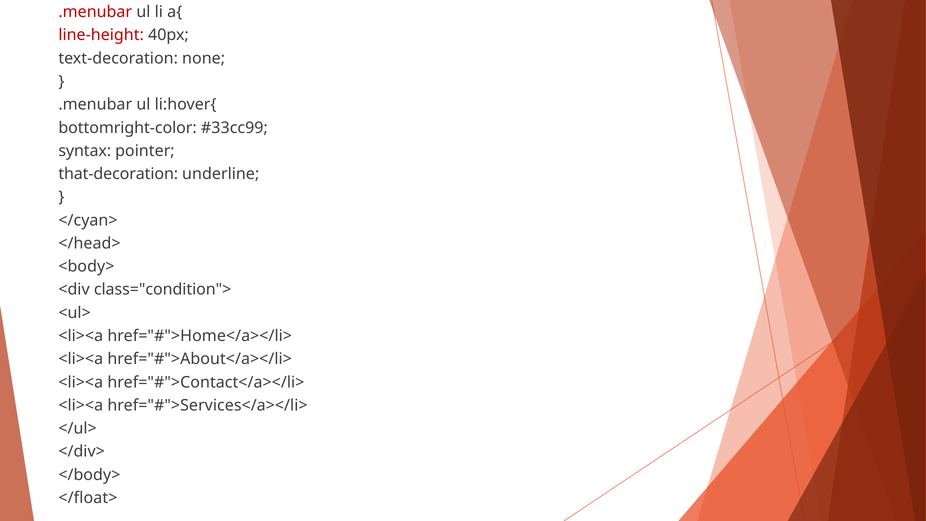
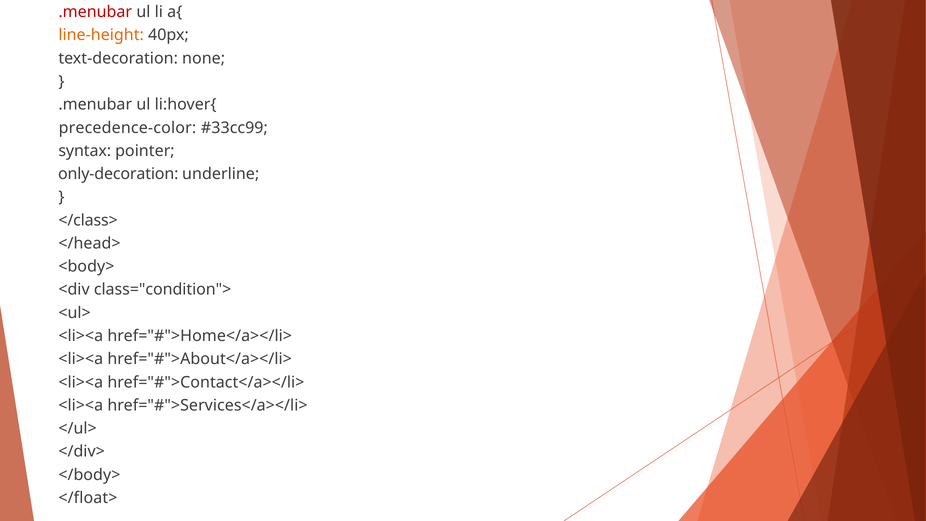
line-height colour: red -> orange
bottomright-color: bottomright-color -> precedence-color
that-decoration: that-decoration -> only-decoration
</cyan>: </cyan> -> </class>
